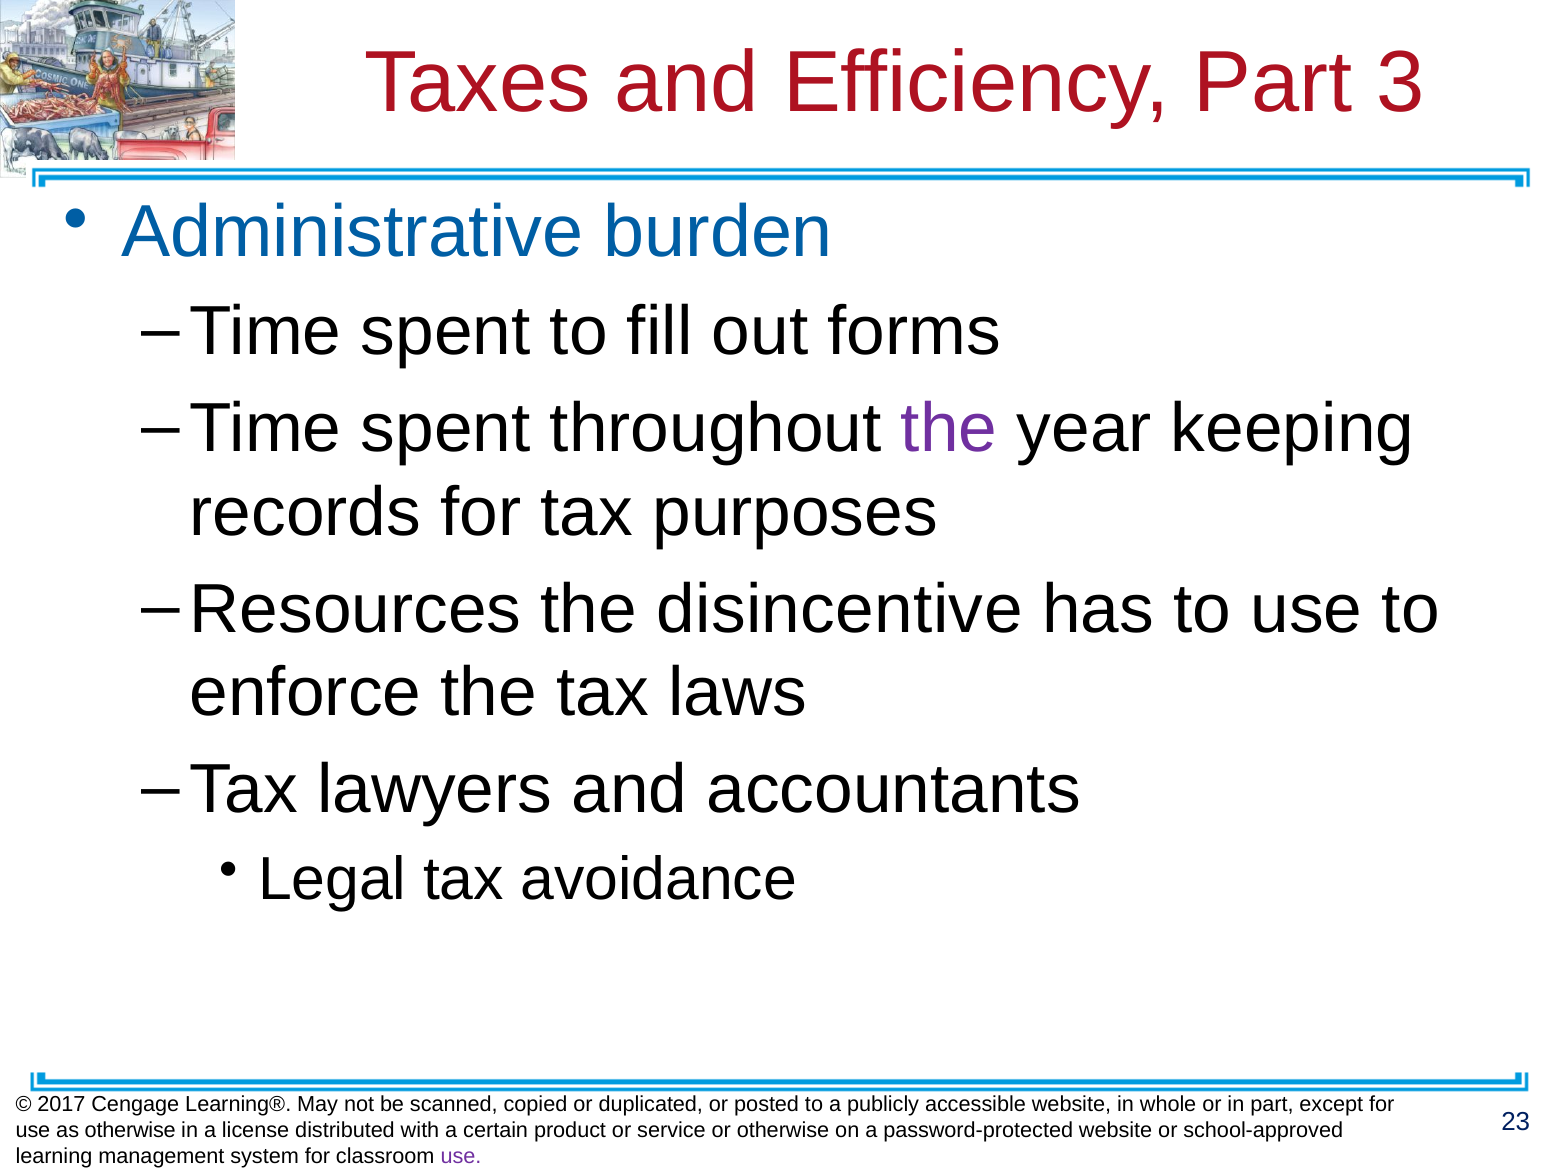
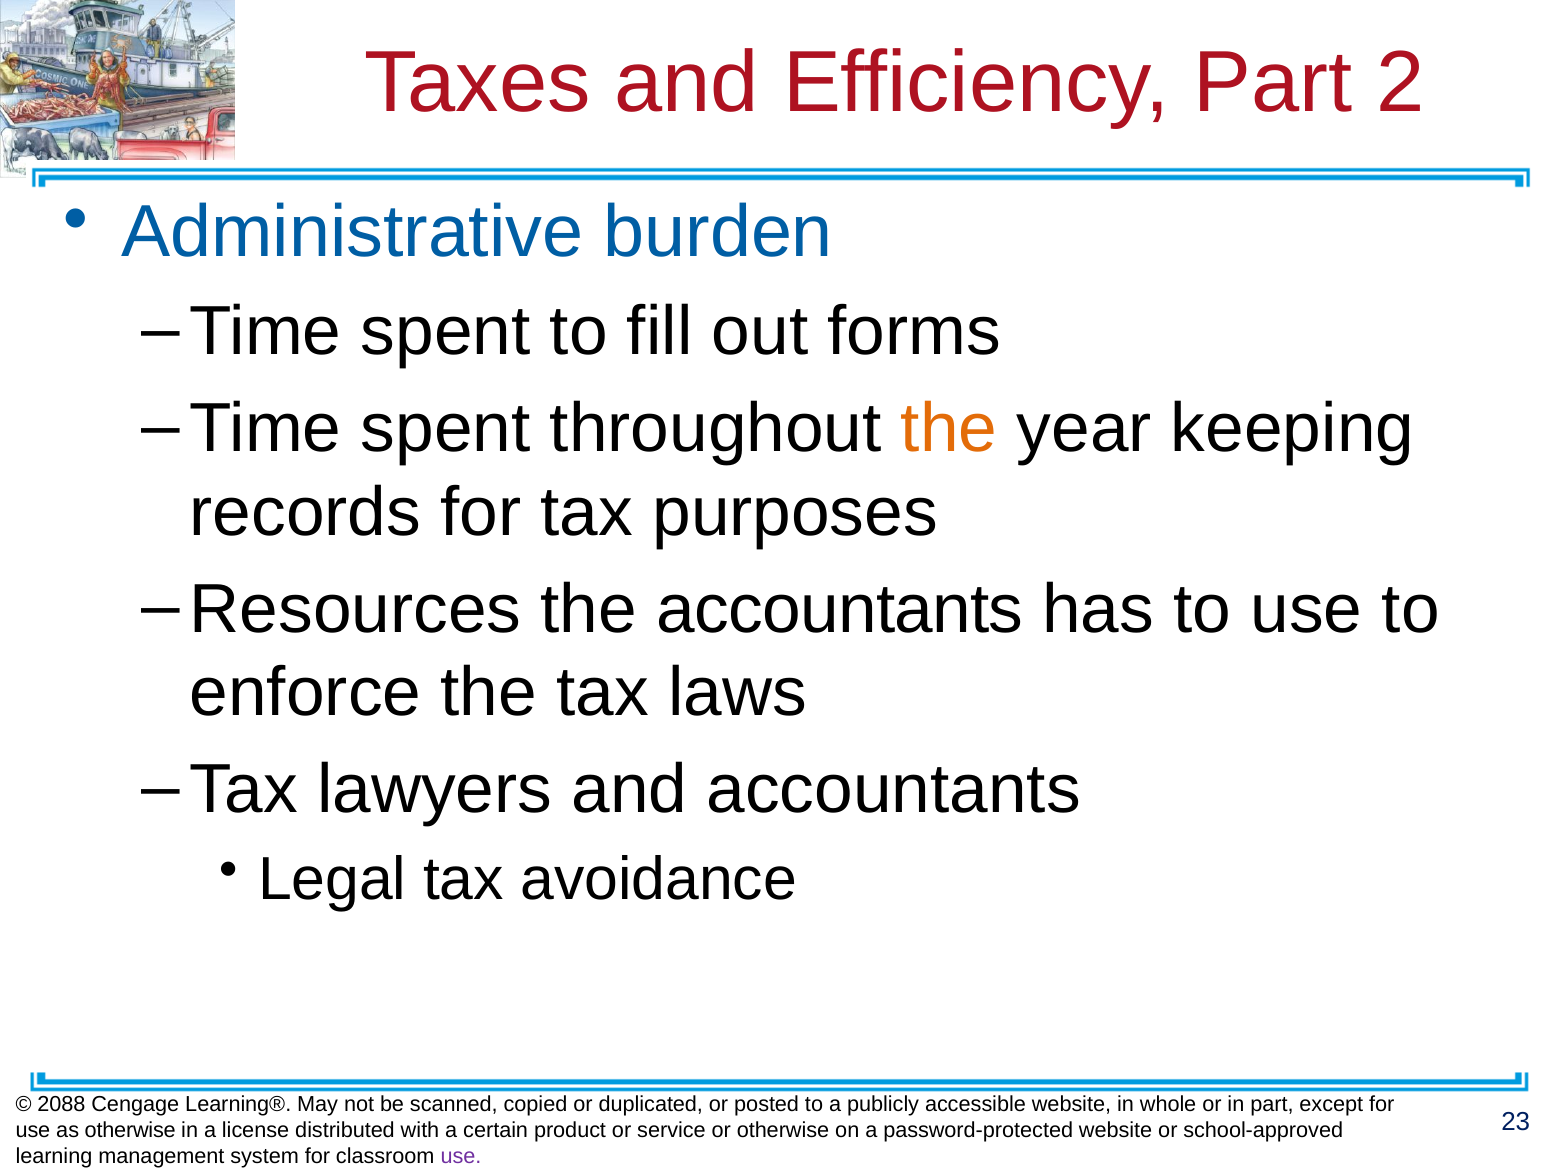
3: 3 -> 2
the at (949, 429) colour: purple -> orange
the disincentive: disincentive -> accountants
2017: 2017 -> 2088
